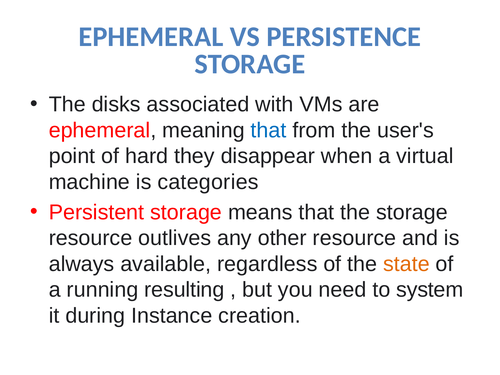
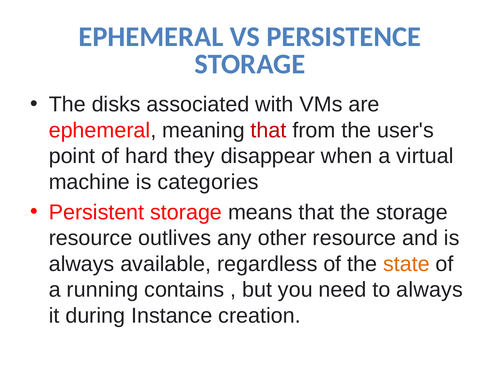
that at (269, 130) colour: blue -> red
resulting: resulting -> contains
to system: system -> always
